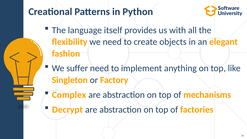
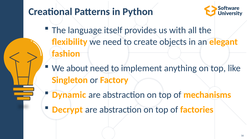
suffer: suffer -> about
Complex: Complex -> Dynamic
